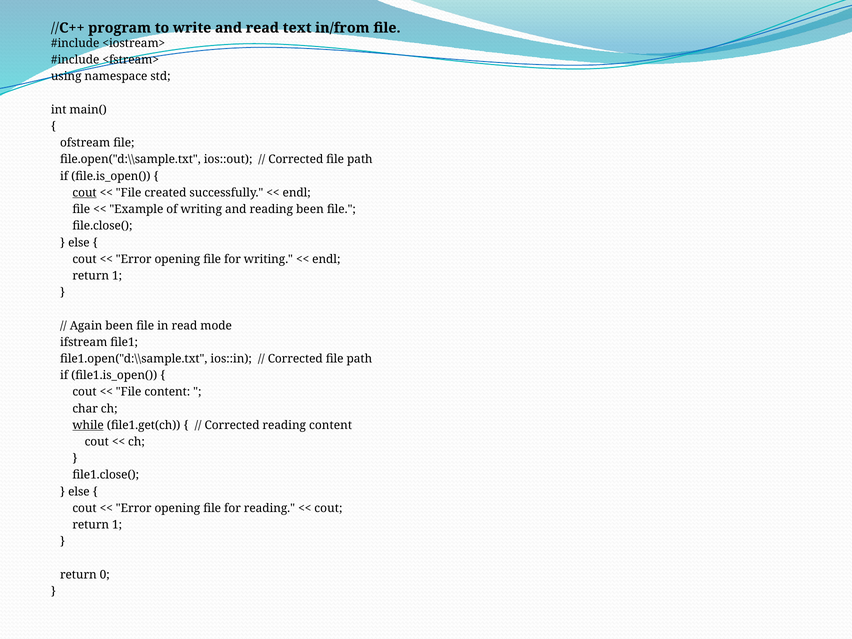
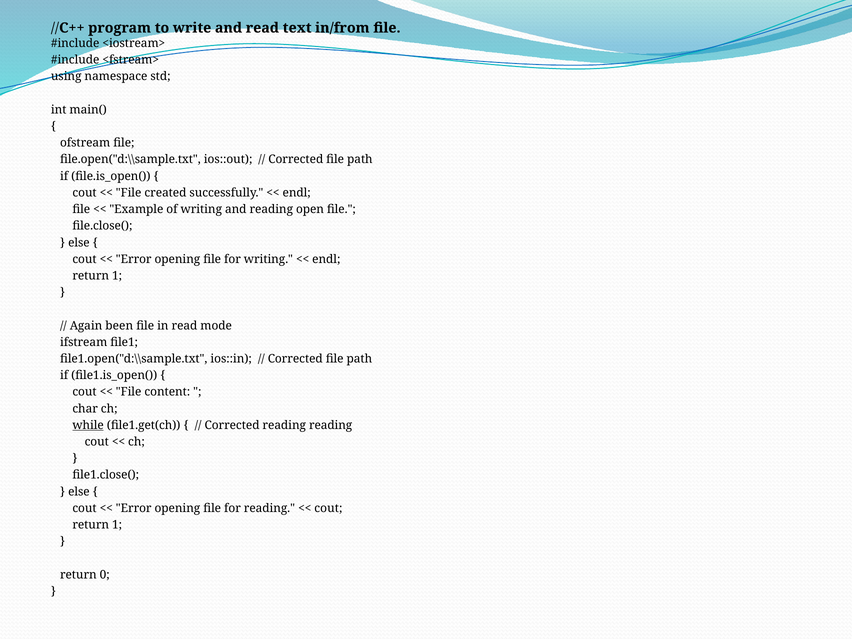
cout at (85, 193) underline: present -> none
reading been: been -> open
reading content: content -> reading
